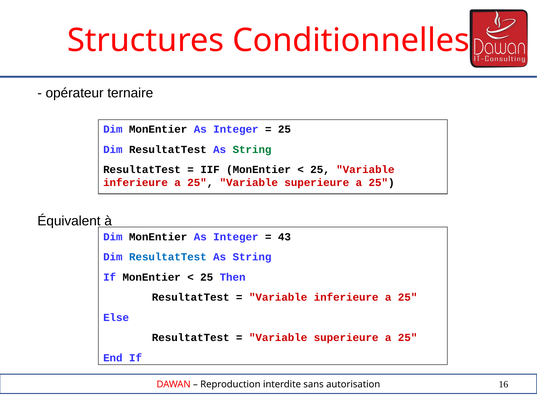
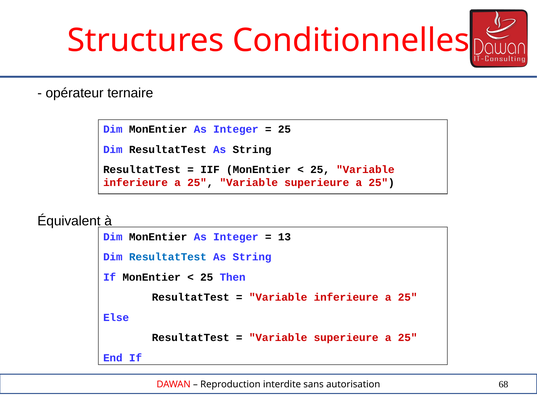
String at (252, 149) colour: green -> black
43: 43 -> 13
16: 16 -> 68
